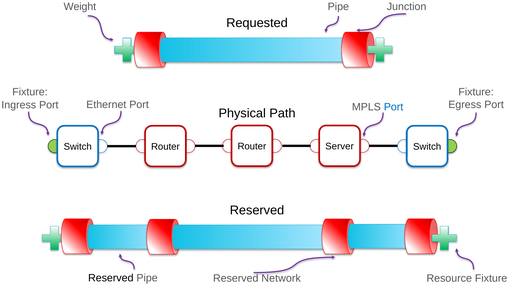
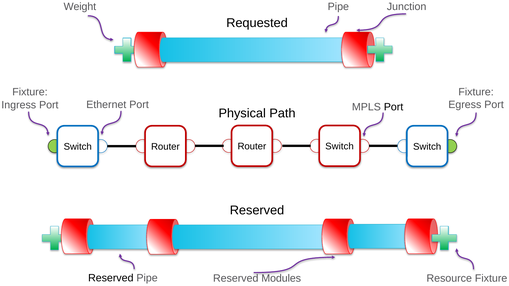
Port at (394, 107) colour: blue -> black
Server at (340, 147): Server -> Switch
Network: Network -> Modules
